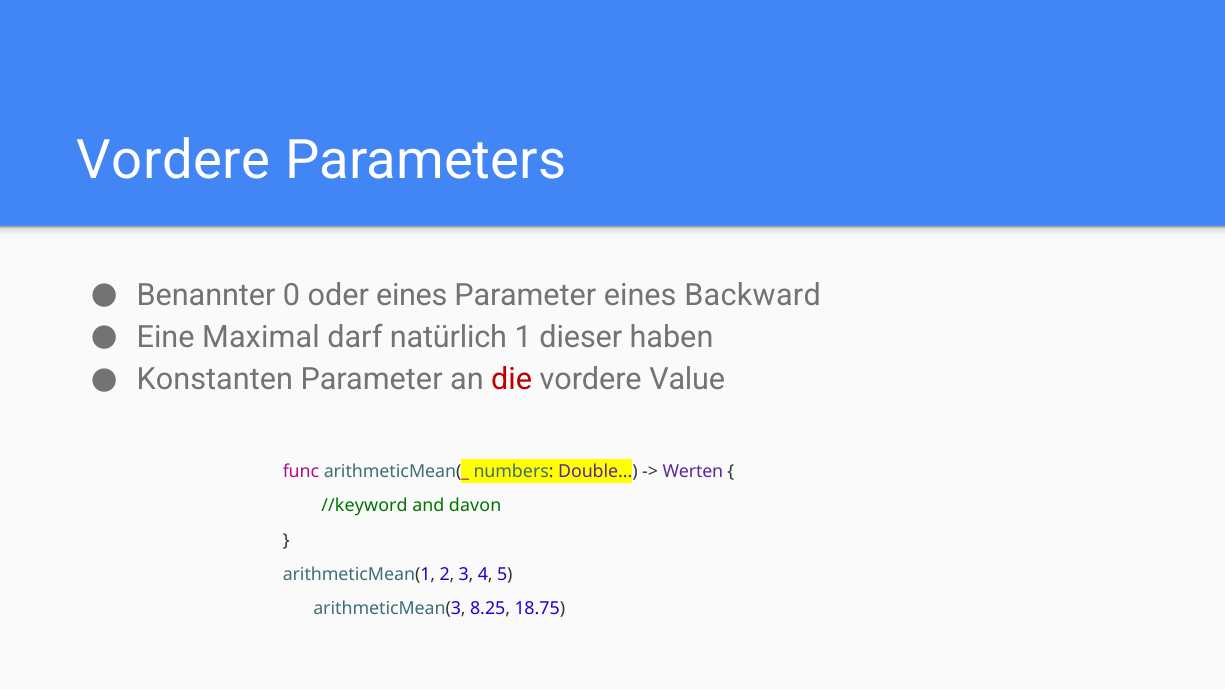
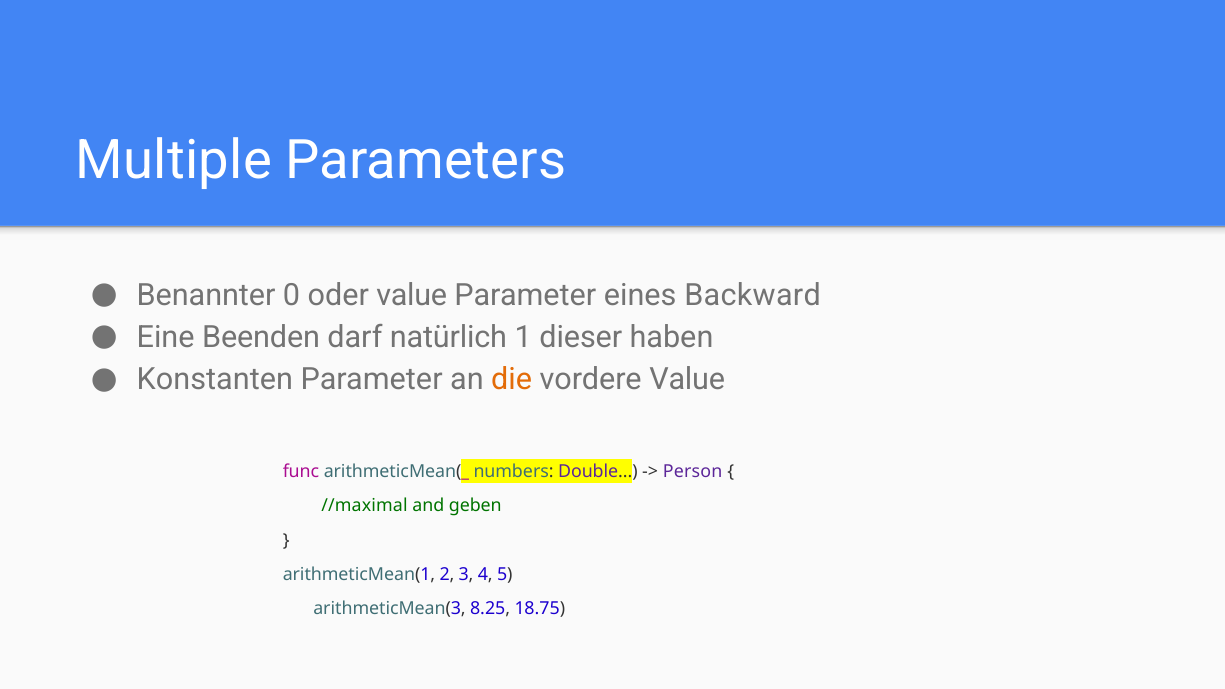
Vordere at (174, 161): Vordere -> Multiple
oder eines: eines -> value
Maximal: Maximal -> Beenden
die colour: red -> orange
Werten: Werten -> Person
//keyword: //keyword -> //maximal
davon: davon -> geben
